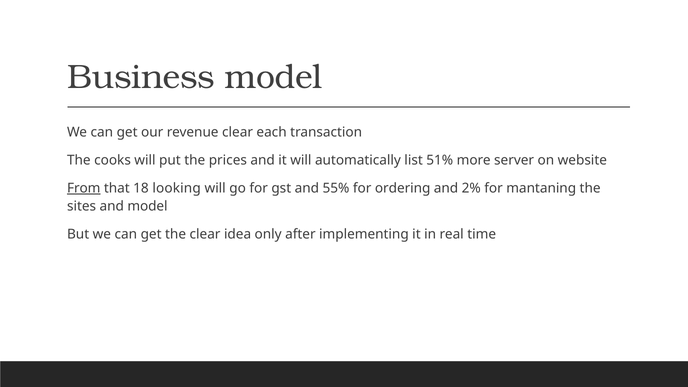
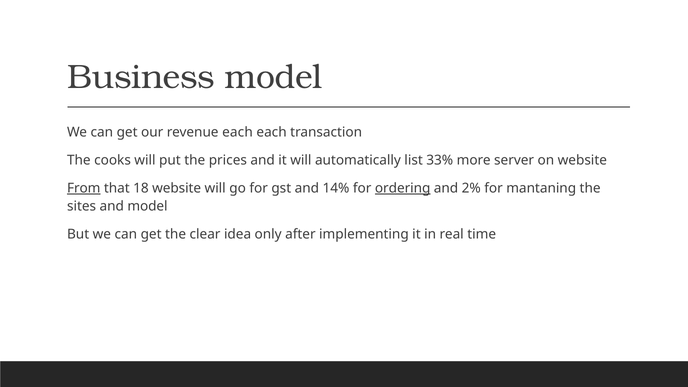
revenue clear: clear -> each
51%: 51% -> 33%
18 looking: looking -> website
55%: 55% -> 14%
ordering underline: none -> present
